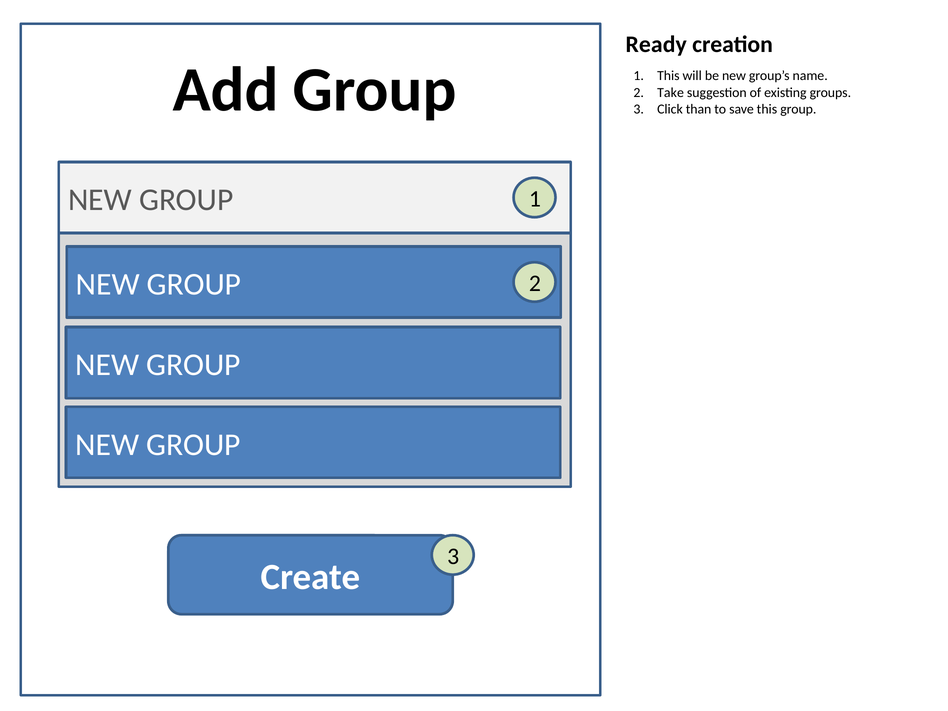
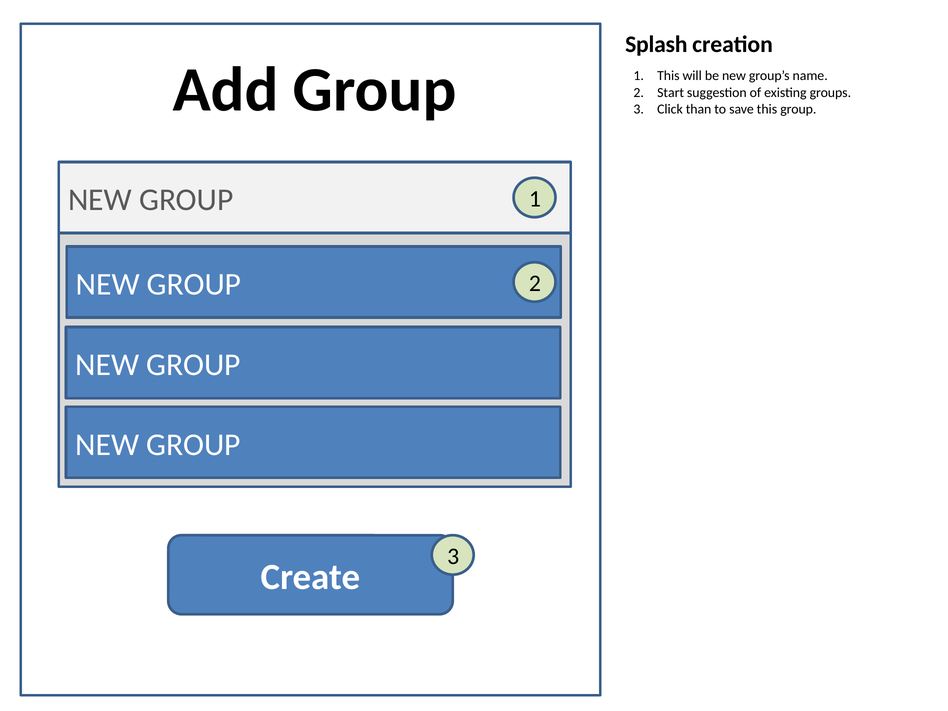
Ready: Ready -> Splash
Take: Take -> Start
